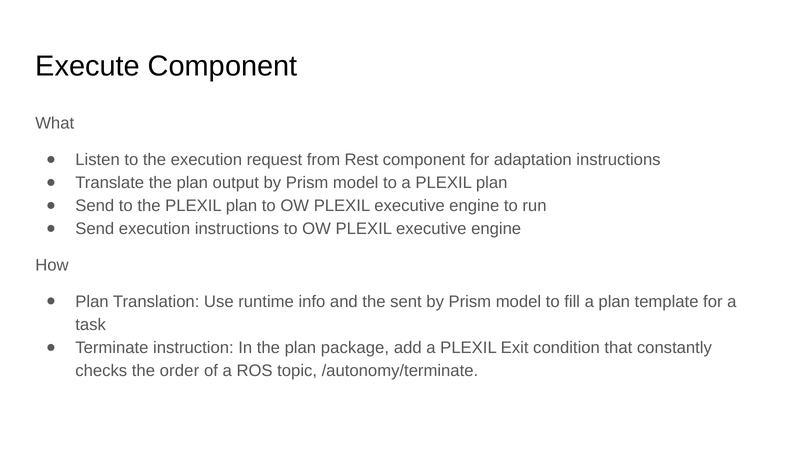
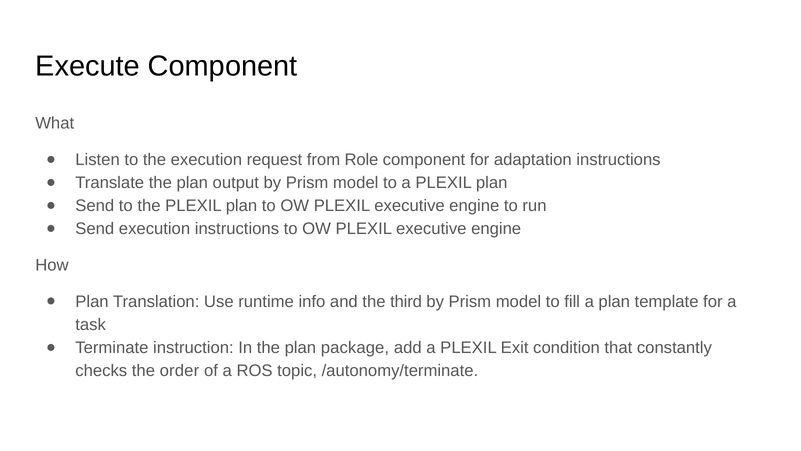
Rest: Rest -> Role
sent: sent -> third
